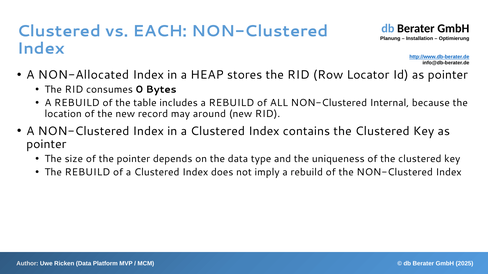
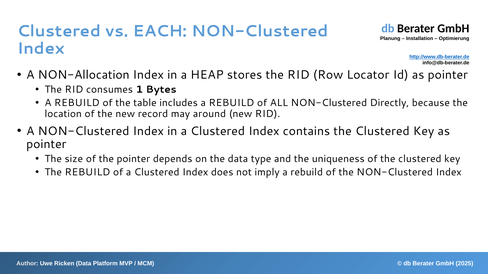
NON-Allocated: NON-Allocated -> NON-Allocation
0: 0 -> 1
Internal: Internal -> Directly
